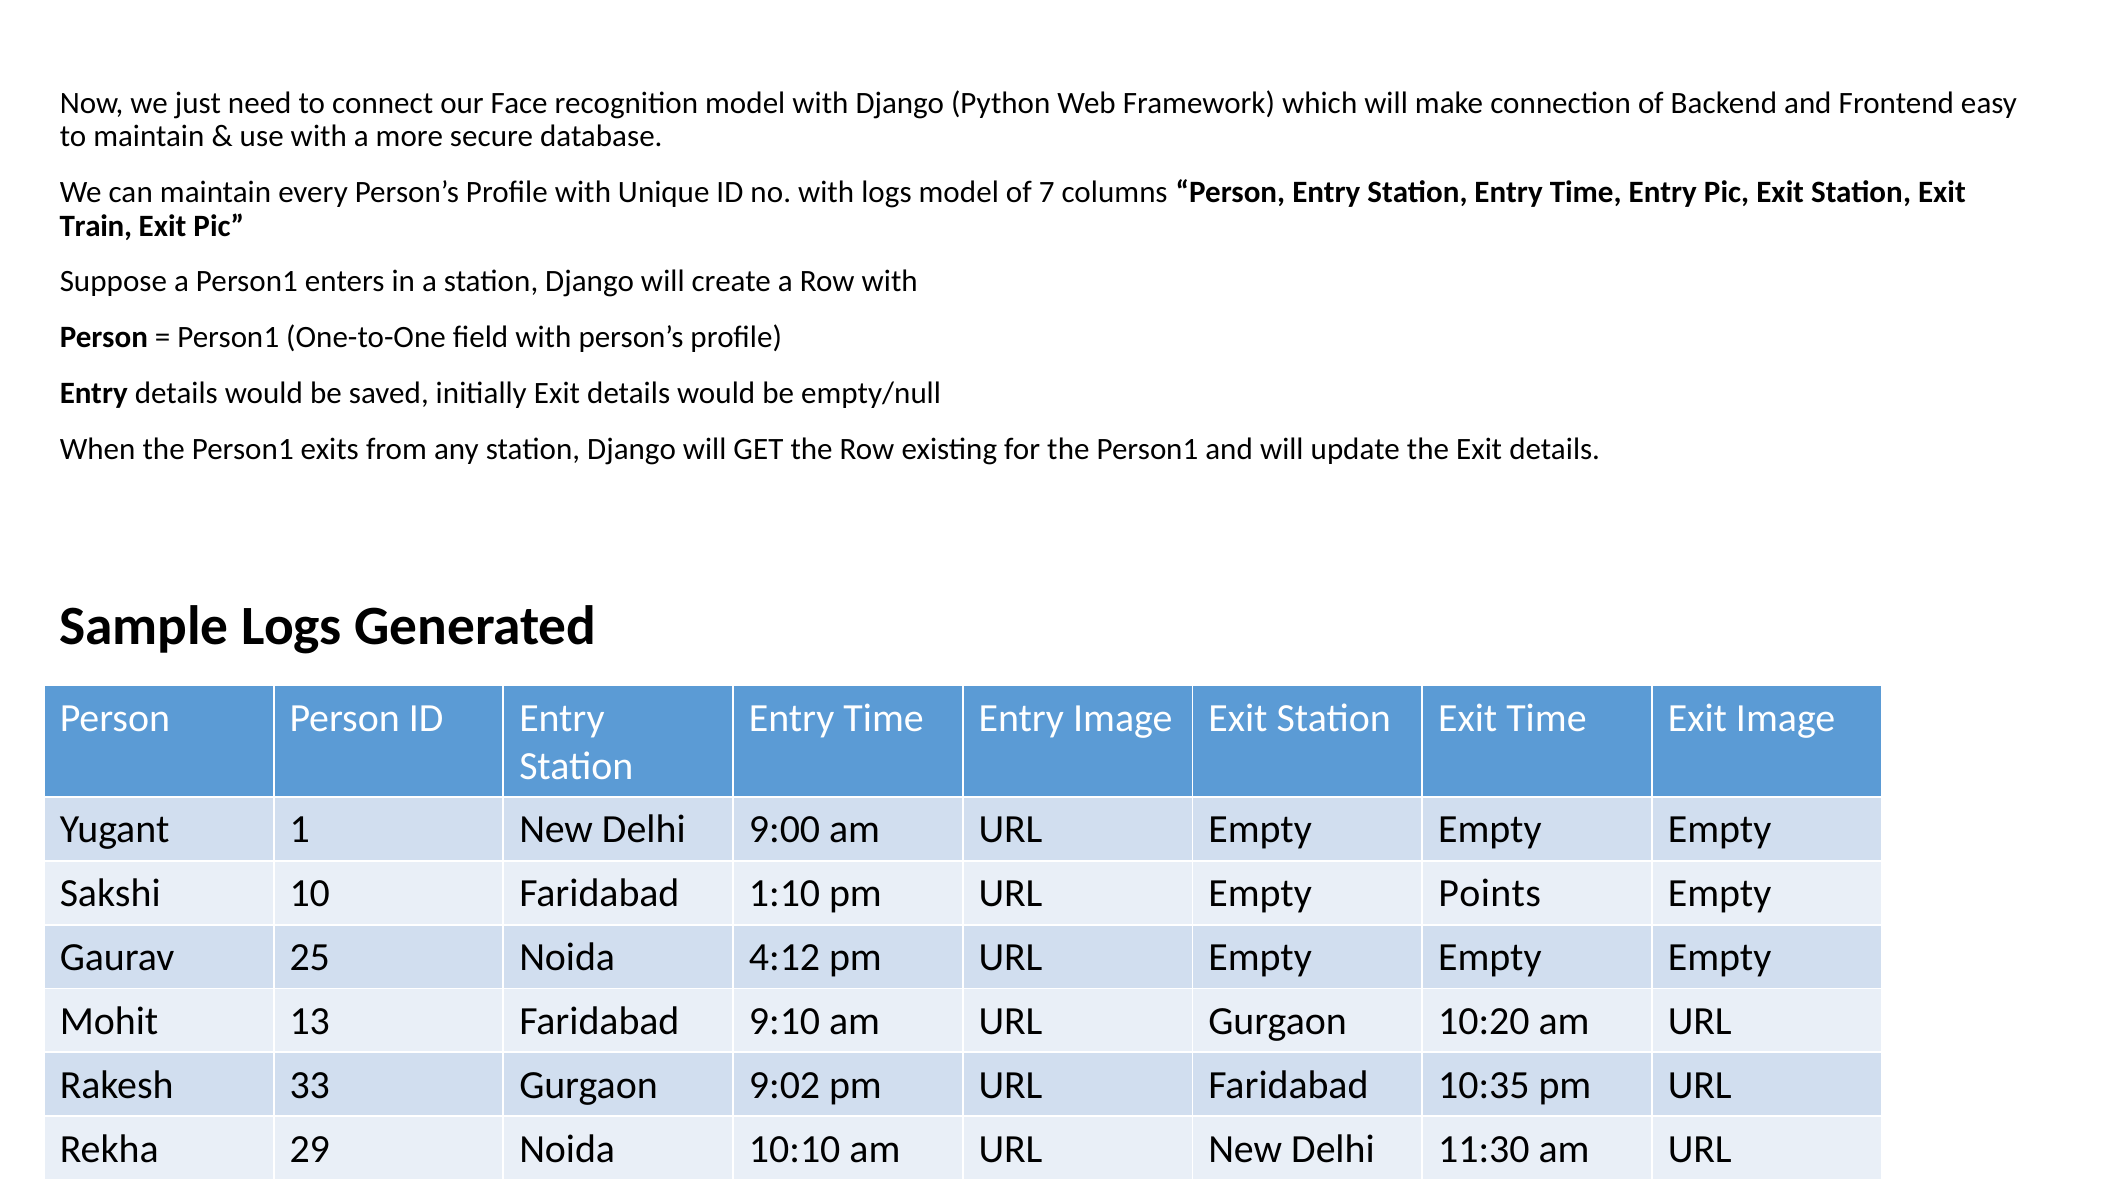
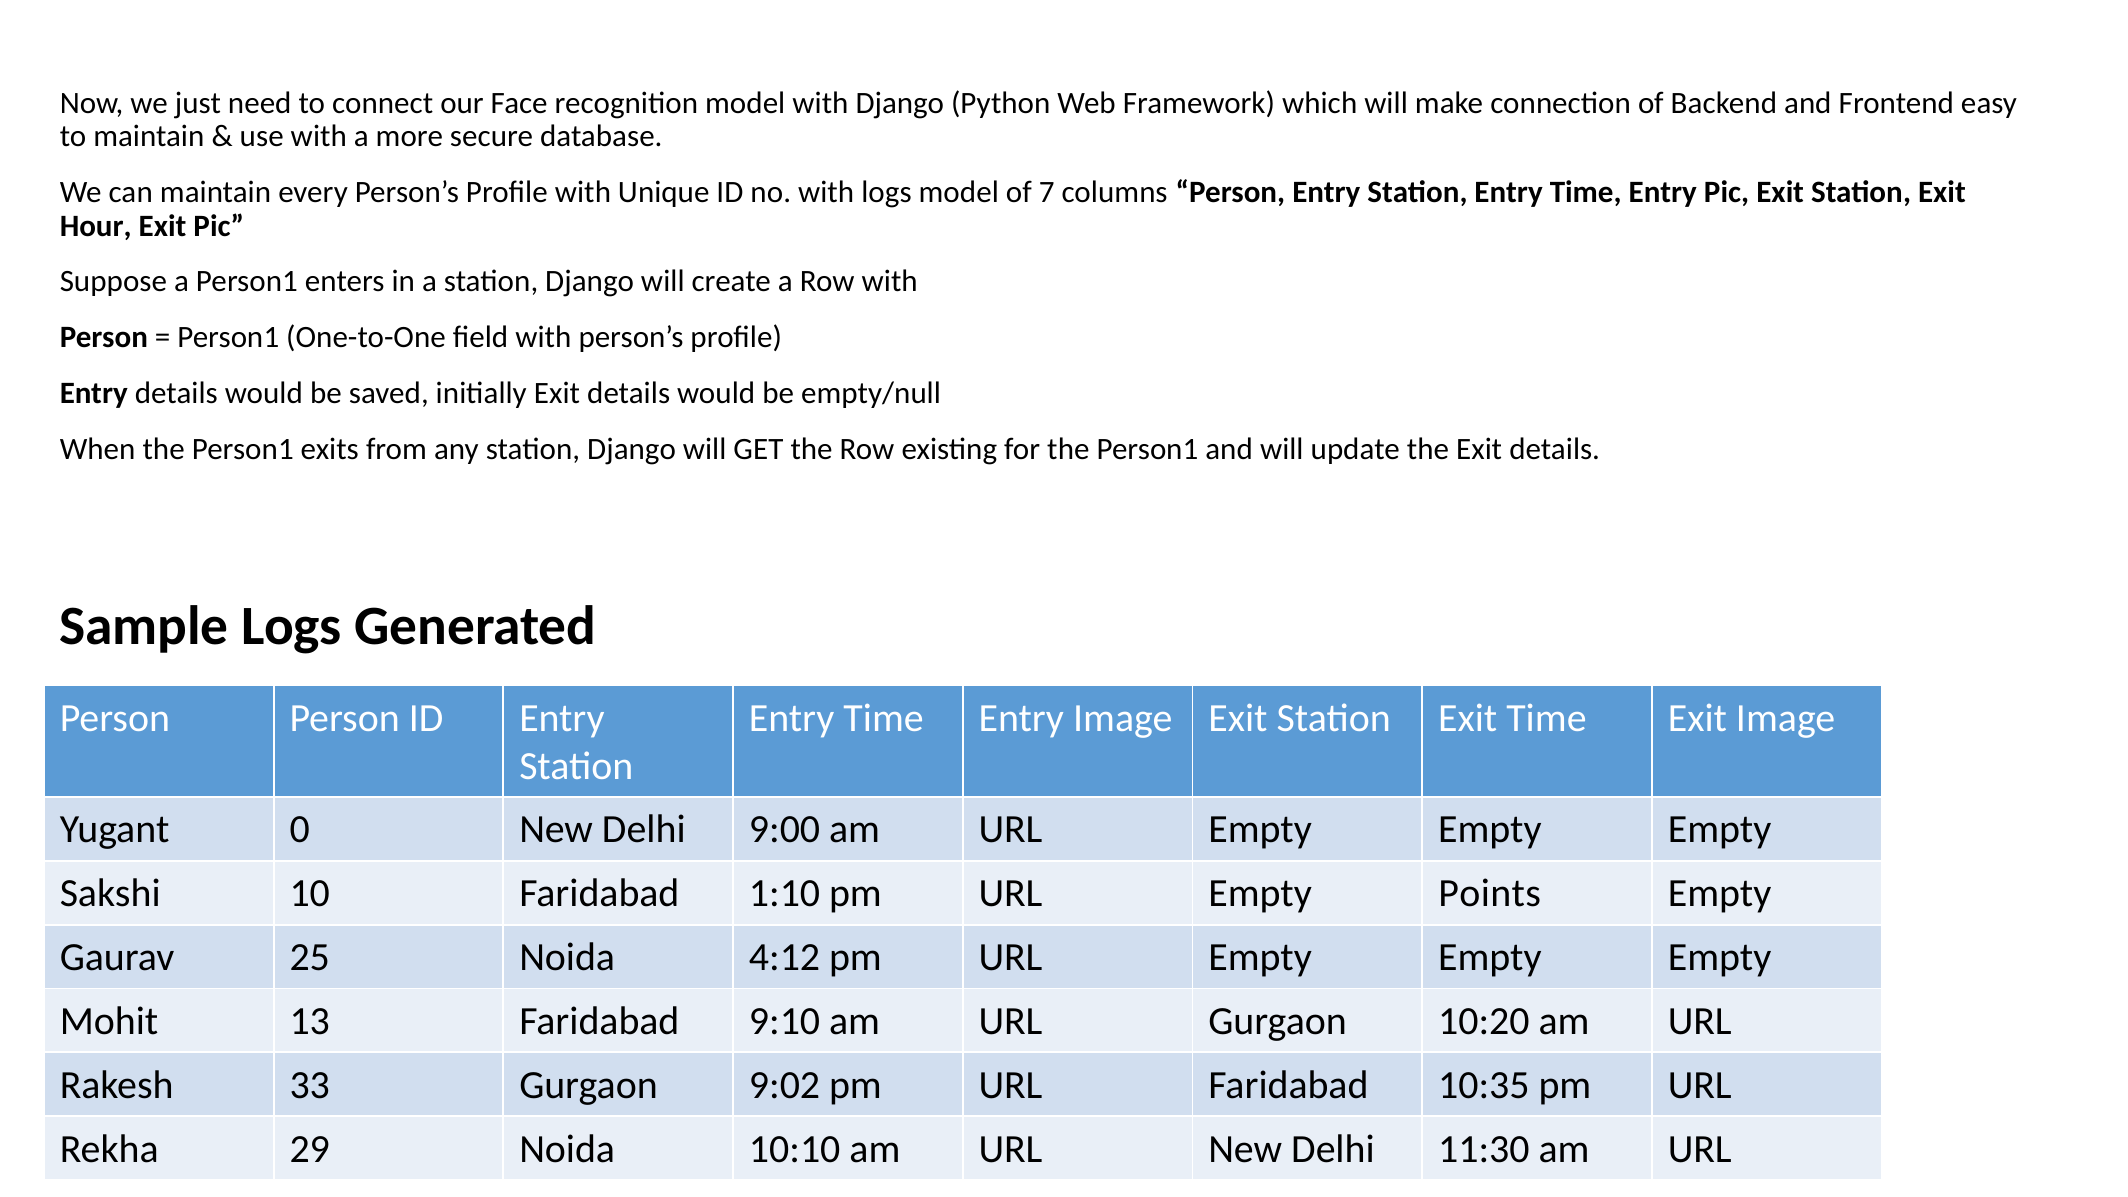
Train: Train -> Hour
1: 1 -> 0
